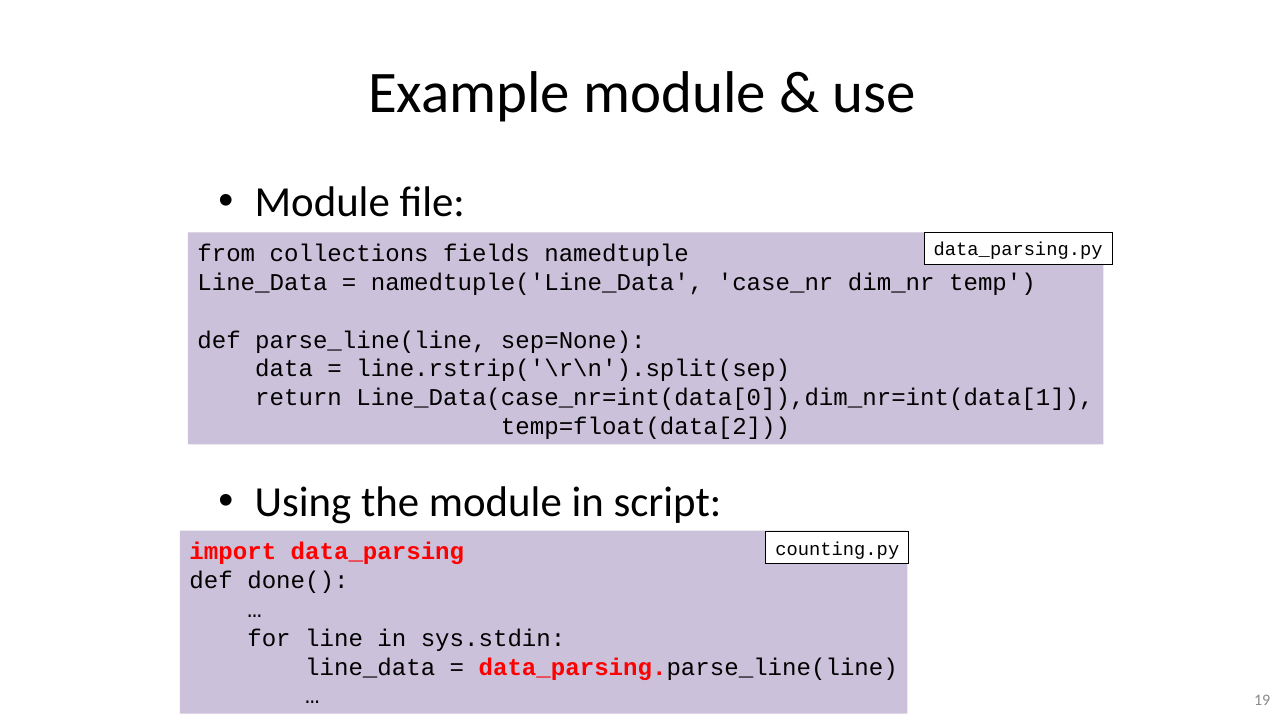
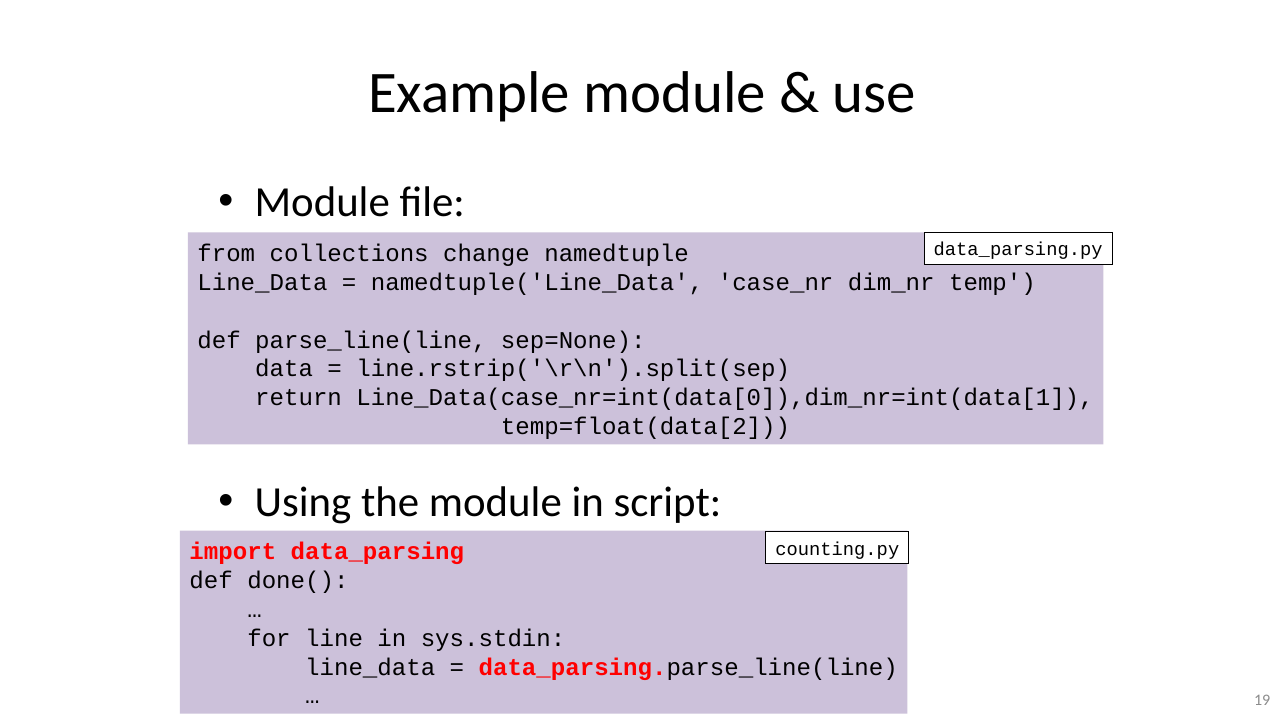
fields: fields -> change
